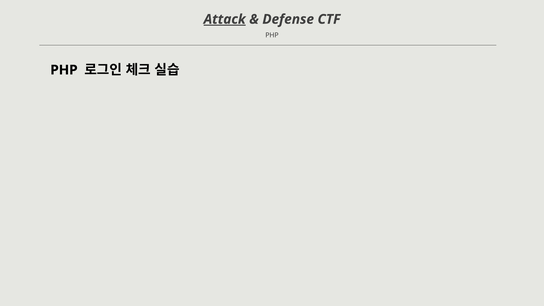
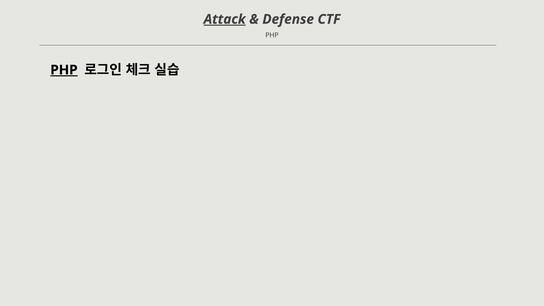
PHP at (64, 70) underline: none -> present
